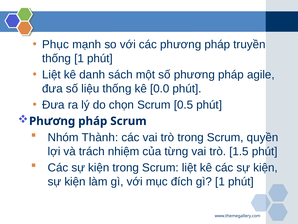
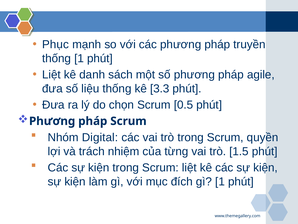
0.0: 0.0 -> 3.3
Thành: Thành -> Digital
